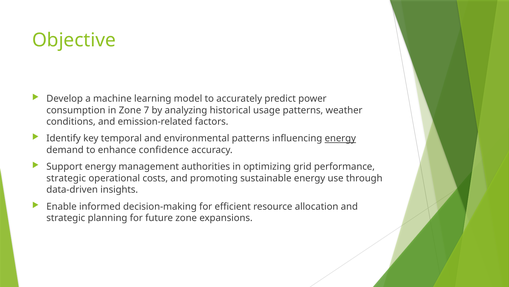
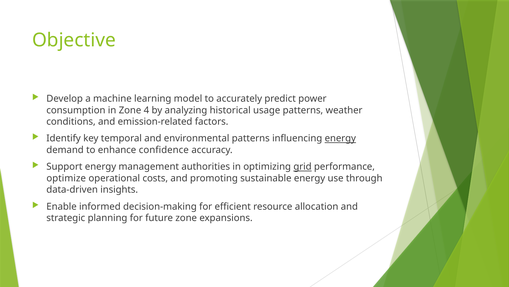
7: 7 -> 4
grid underline: none -> present
strategic at (66, 178): strategic -> optimize
